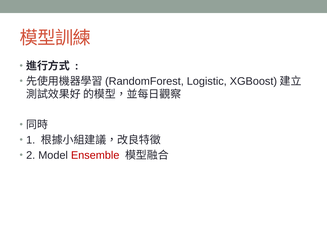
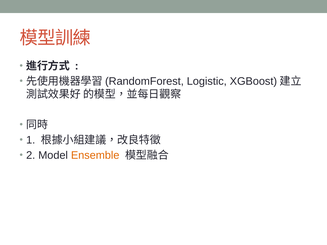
Ensemble colour: red -> orange
